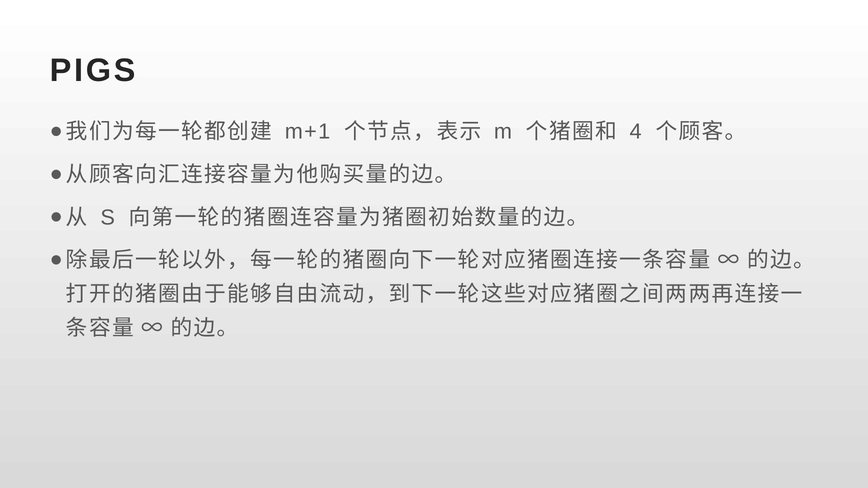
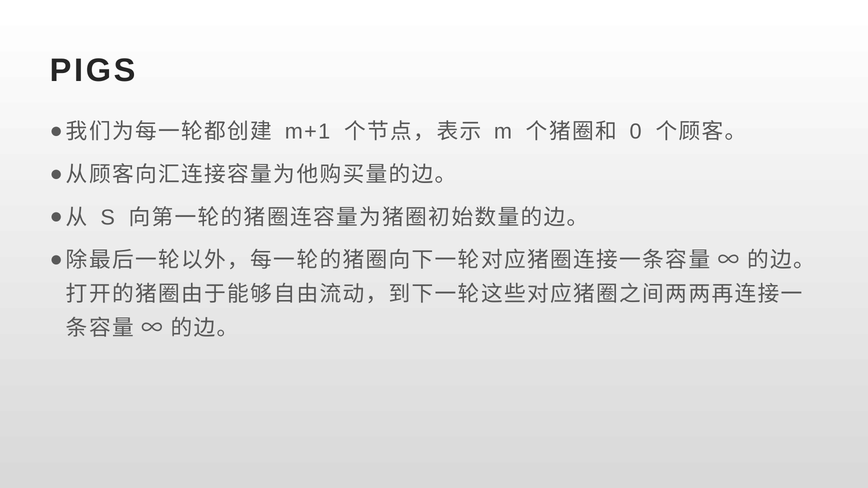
4: 4 -> 0
